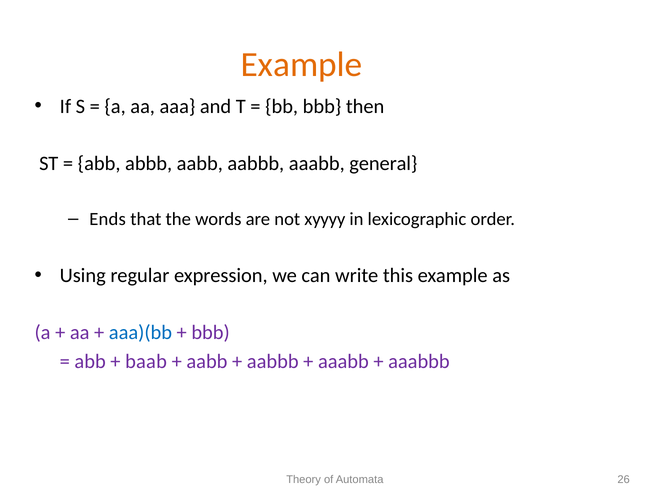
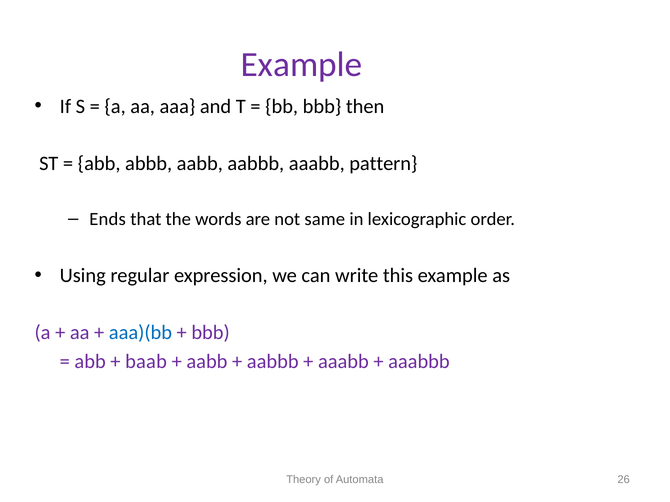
Example at (301, 64) colour: orange -> purple
general: general -> pattern
xyyyy: xyyyy -> same
